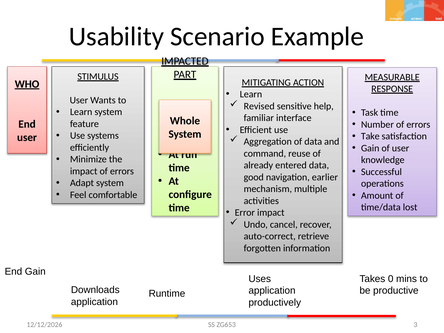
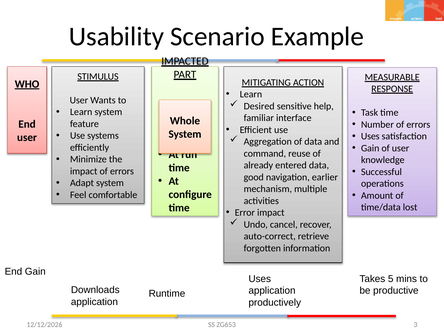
Revised: Revised -> Desired
Take at (370, 136): Take -> Uses
0: 0 -> 5
